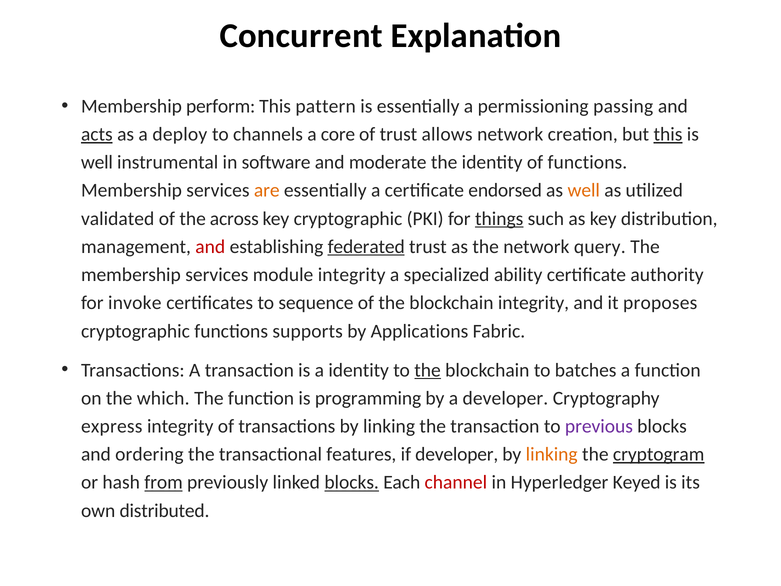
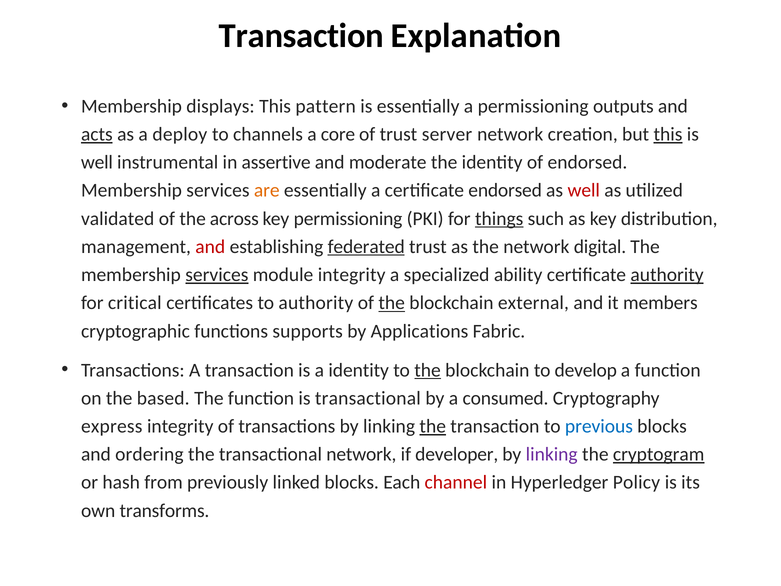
Concurrent at (301, 36): Concurrent -> Transaction
perform: perform -> displays
passing: passing -> outputs
allows: allows -> server
software: software -> assertive
of functions: functions -> endorsed
well at (584, 190) colour: orange -> red
key cryptographic: cryptographic -> permissioning
query: query -> digital
services at (217, 275) underline: none -> present
authority at (667, 275) underline: none -> present
invoke: invoke -> critical
to sequence: sequence -> authority
the at (392, 303) underline: none -> present
blockchain integrity: integrity -> external
proposes: proposes -> members
batches: batches -> develop
which: which -> based
is programming: programming -> transactional
a developer: developer -> consumed
the at (433, 426) underline: none -> present
previous colour: purple -> blue
transactional features: features -> network
linking at (552, 454) colour: orange -> purple
from underline: present -> none
blocks at (352, 482) underline: present -> none
Keyed: Keyed -> Policy
distributed: distributed -> transforms
